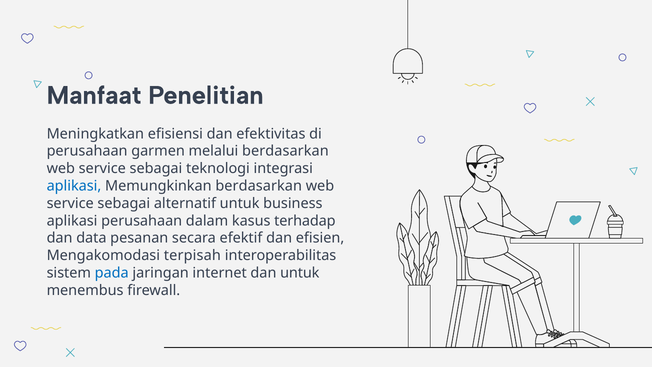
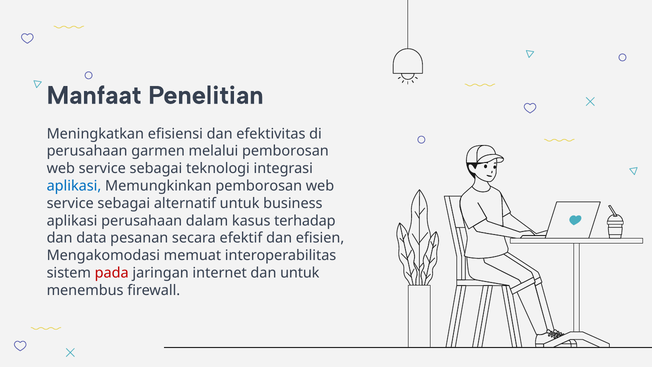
melalui berdasarkan: berdasarkan -> pemborosan
Memungkinkan berdasarkan: berdasarkan -> pemborosan
terpisah: terpisah -> memuat
pada colour: blue -> red
